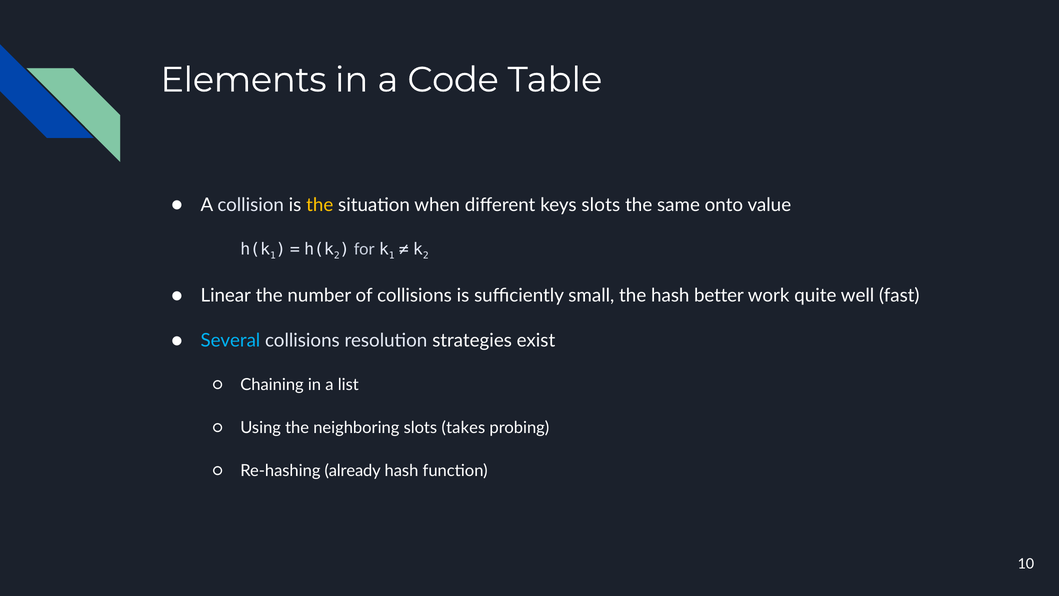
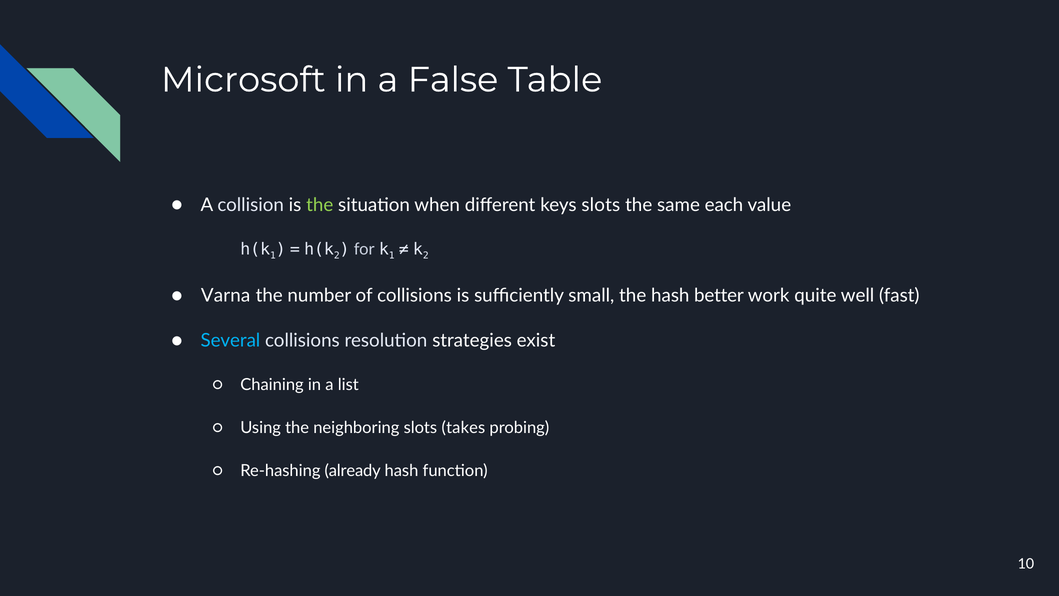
Elements: Elements -> Microsoft
Code: Code -> False
the at (320, 205) colour: yellow -> light green
onto: onto -> each
Linear: Linear -> Varna
